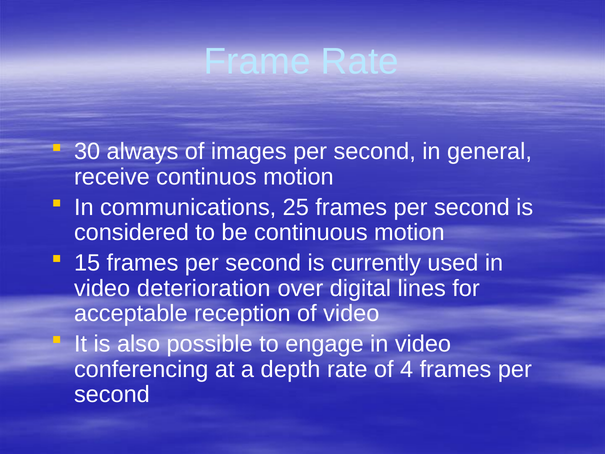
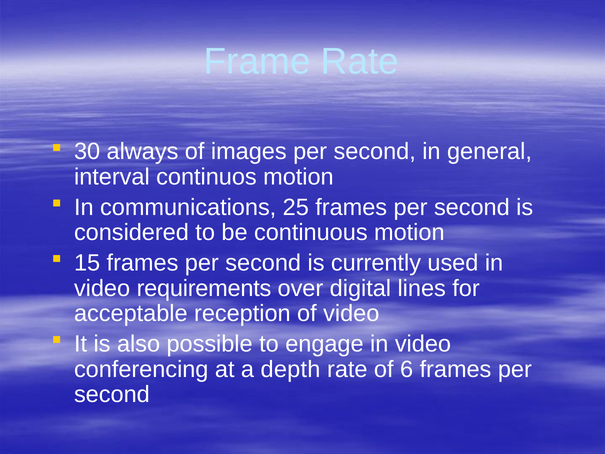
receive: receive -> interval
deterioration: deterioration -> requirements
4: 4 -> 6
